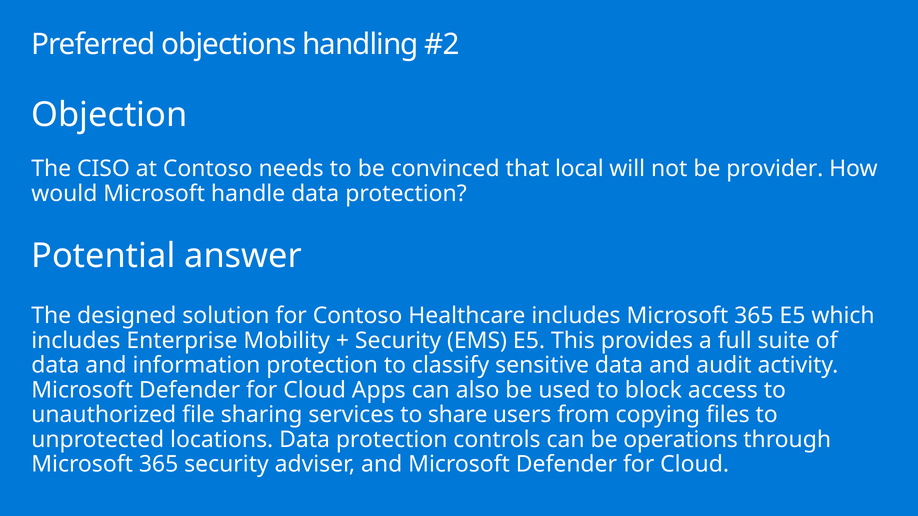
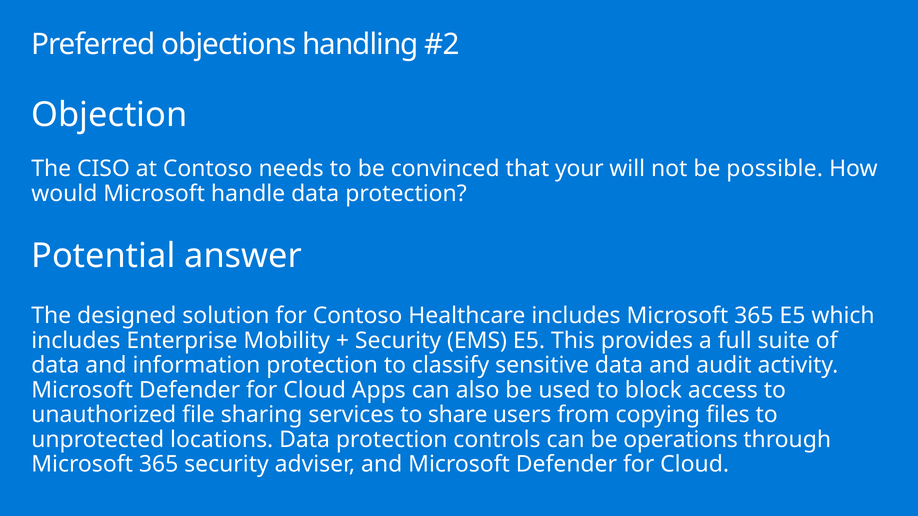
local: local -> your
provider: provider -> possible
